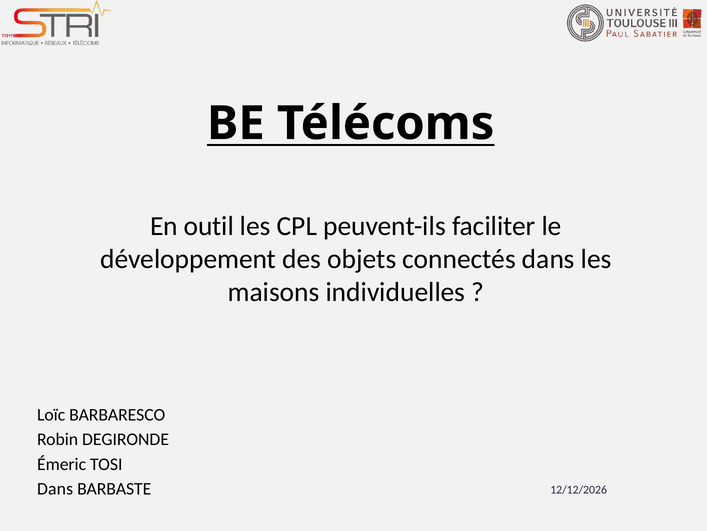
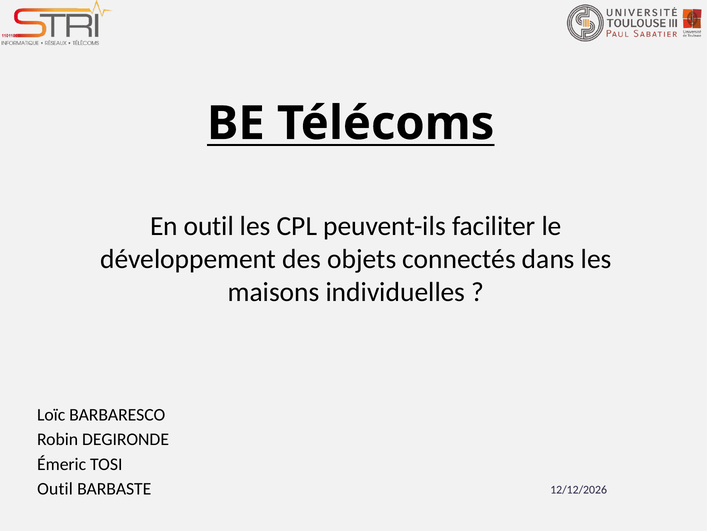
Dans at (55, 488): Dans -> Outil
